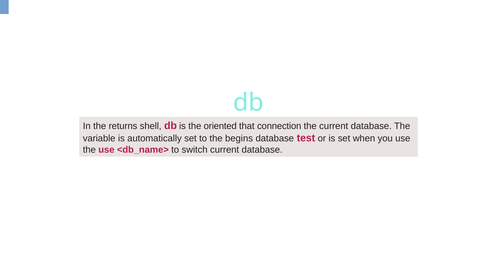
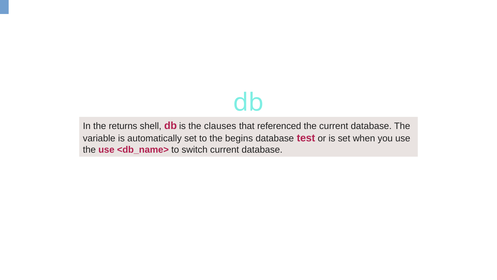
oriented: oriented -> clauses
connection: connection -> referenced
